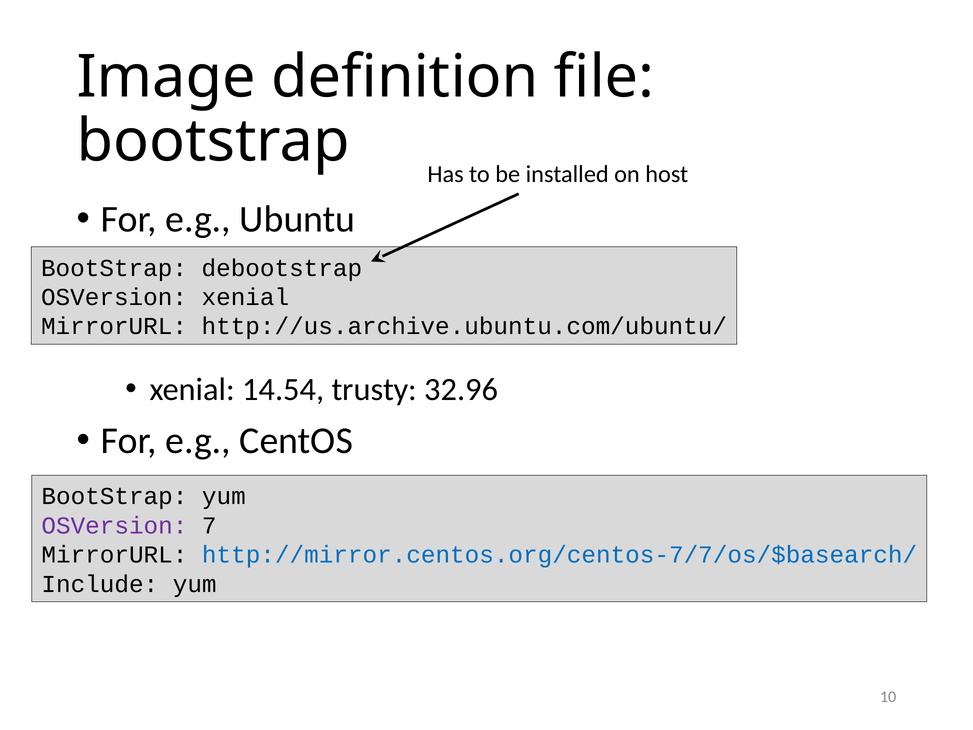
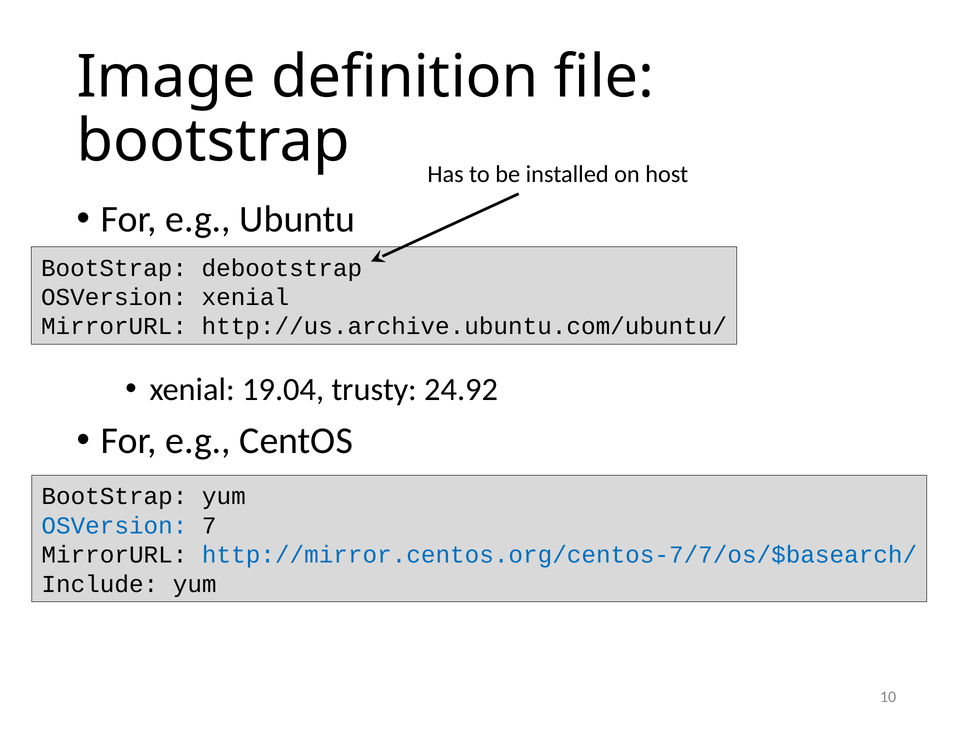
14.54: 14.54 -> 19.04
32.96: 32.96 -> 24.92
OSVersion at (114, 525) colour: purple -> blue
